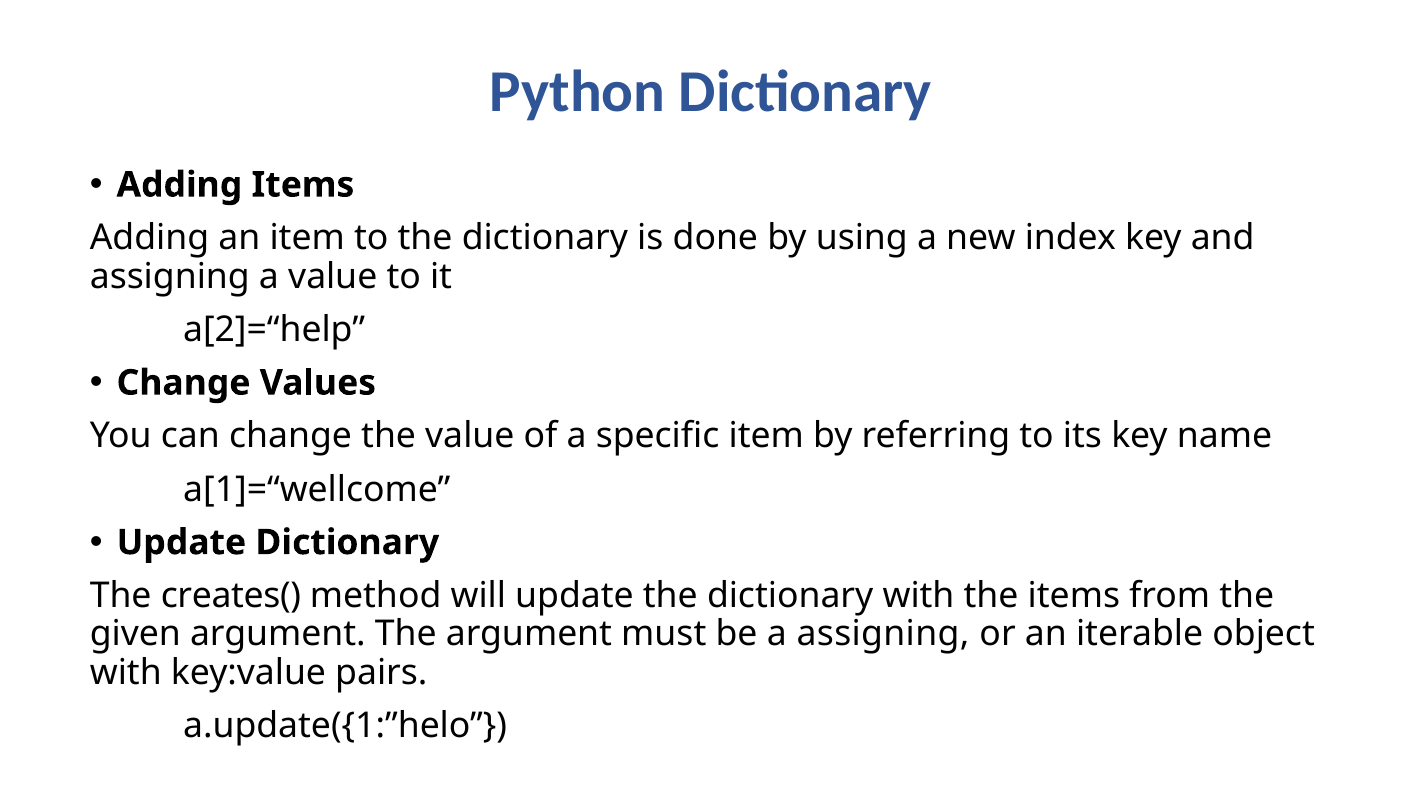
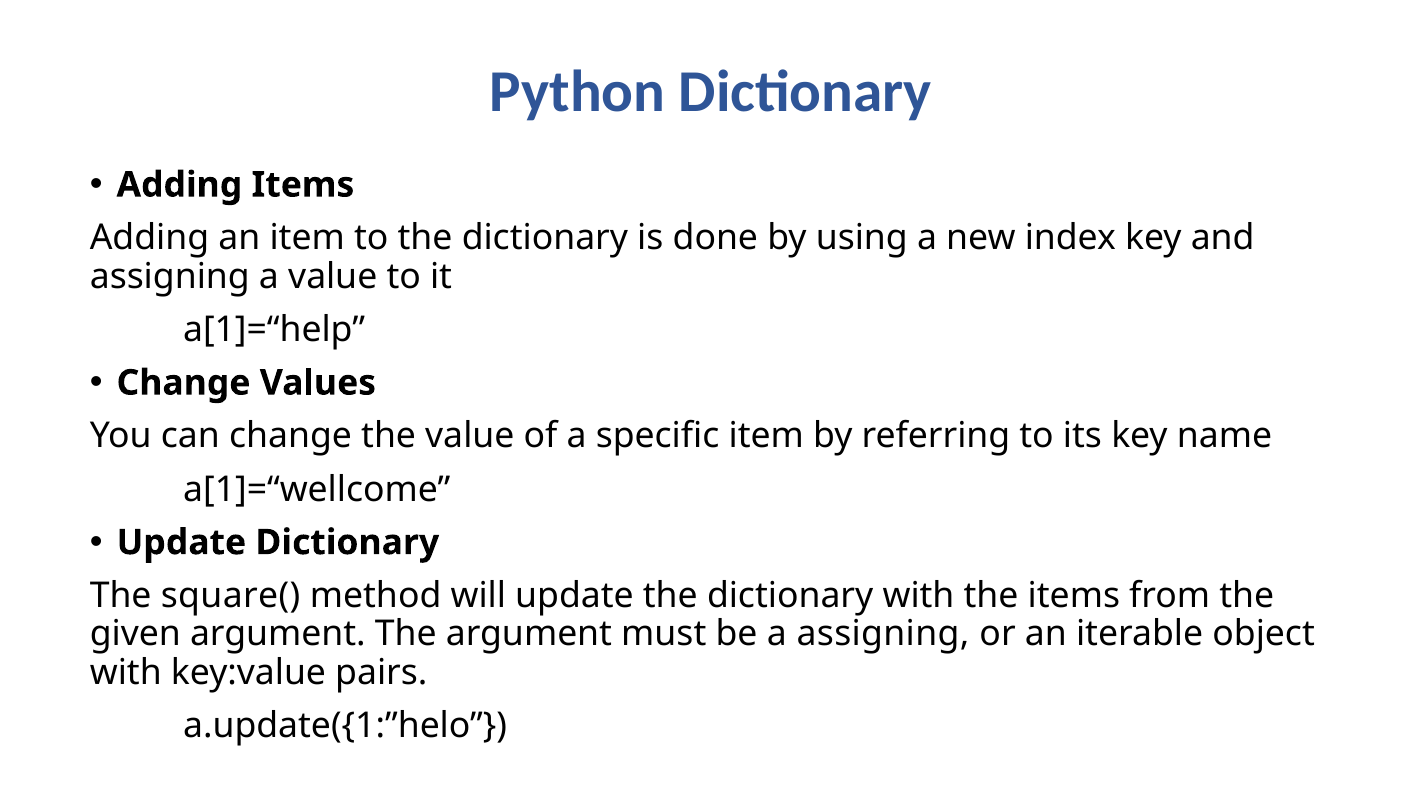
a[2]=“help: a[2]=“help -> a[1]=“help
creates(: creates( -> square(
